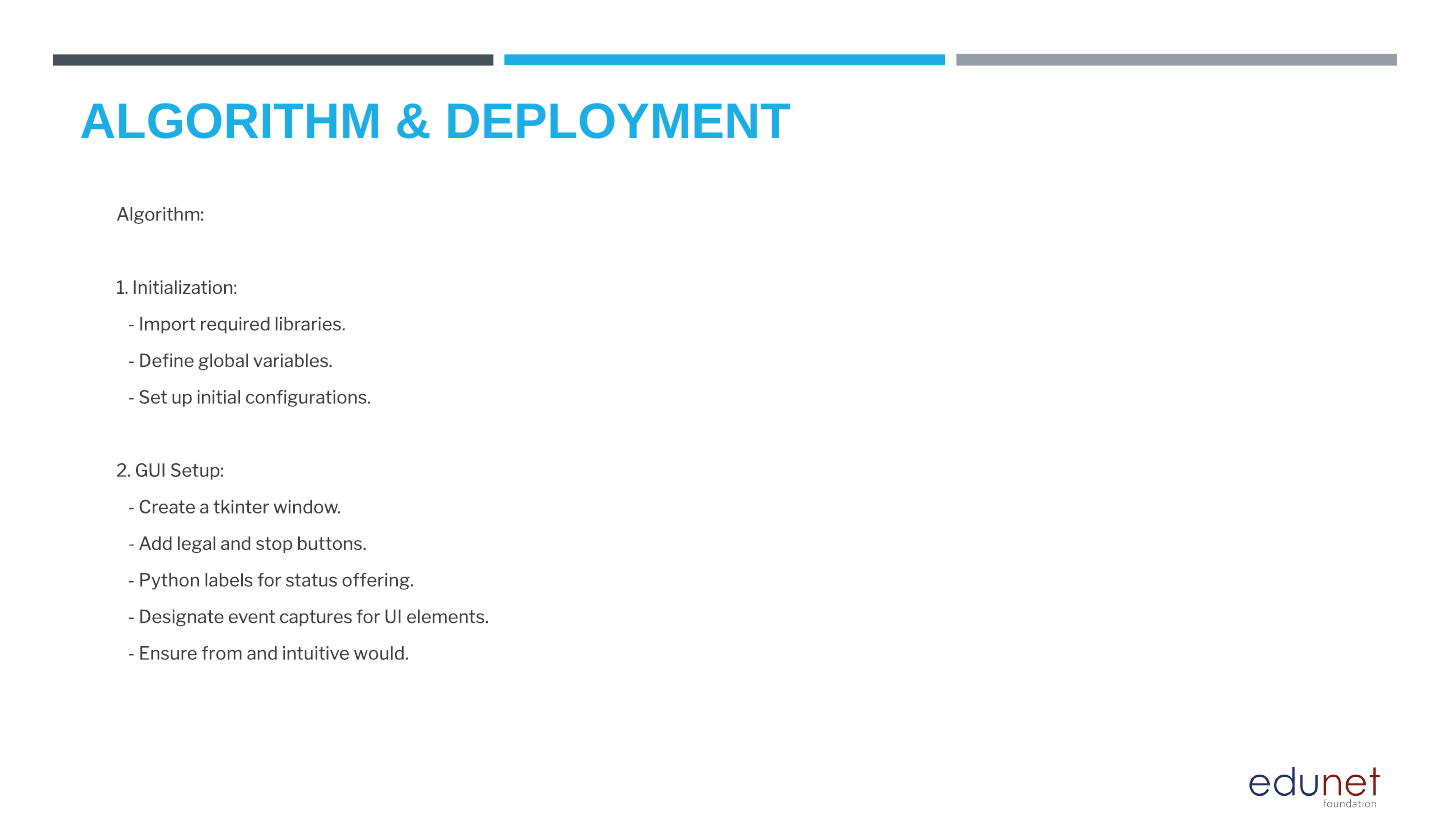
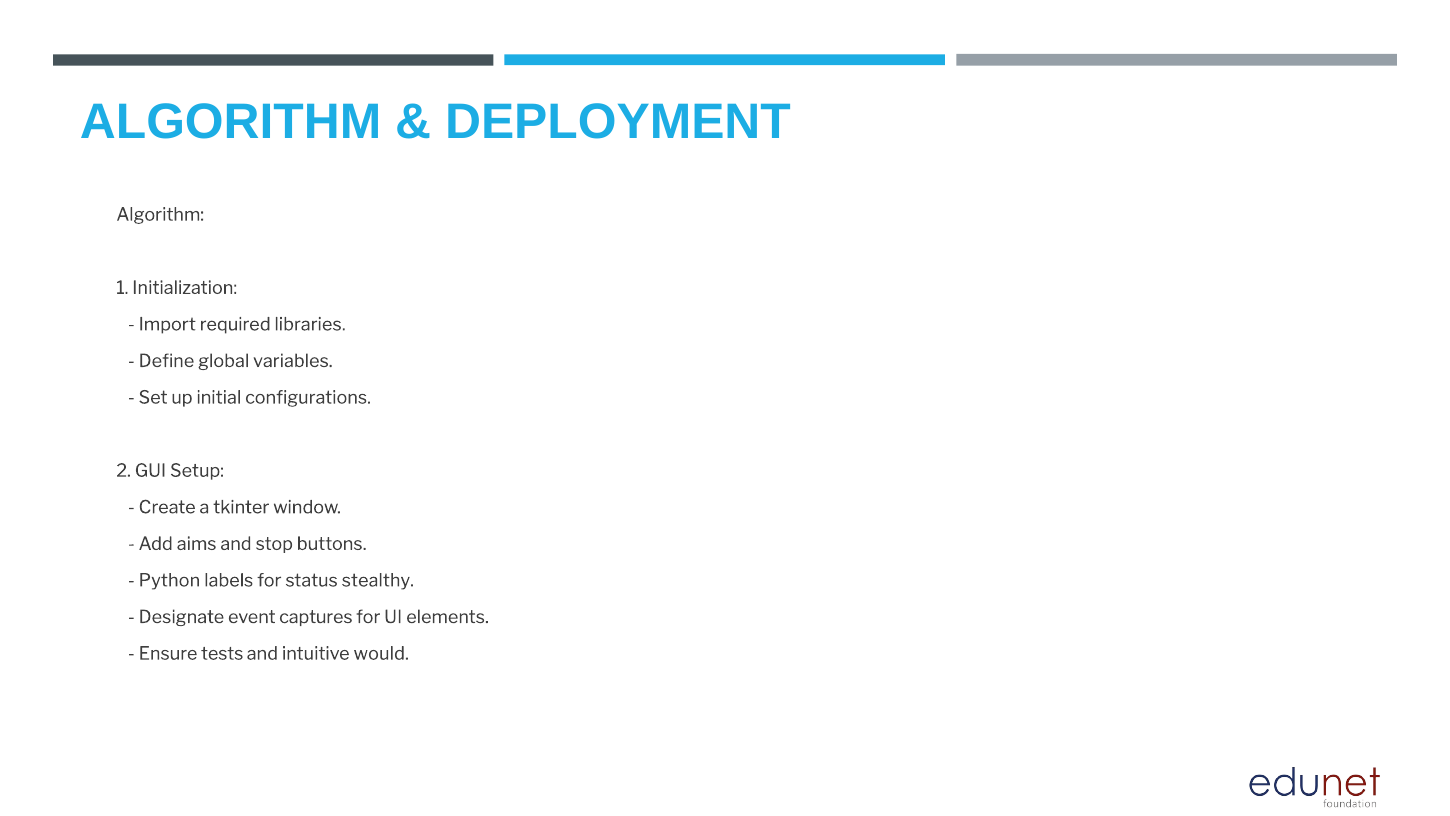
legal: legal -> aims
offering: offering -> stealthy
from: from -> tests
